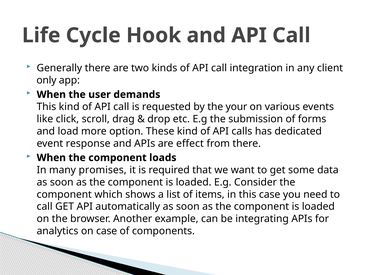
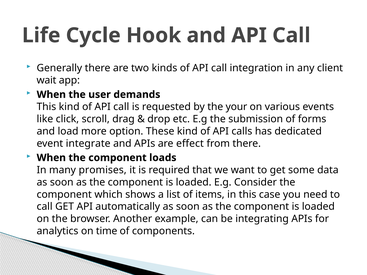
only: only -> wait
response: response -> integrate
on case: case -> time
